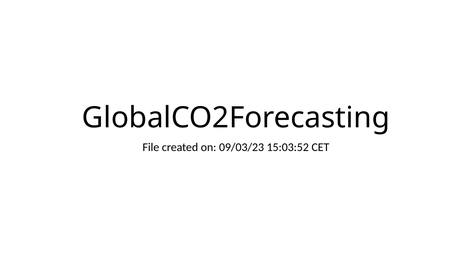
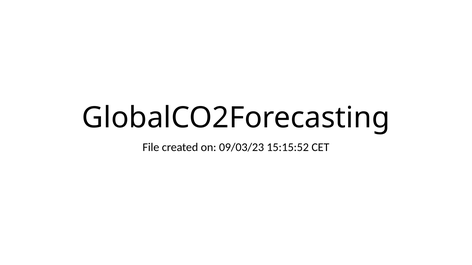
15:03:52: 15:03:52 -> 15:15:52
